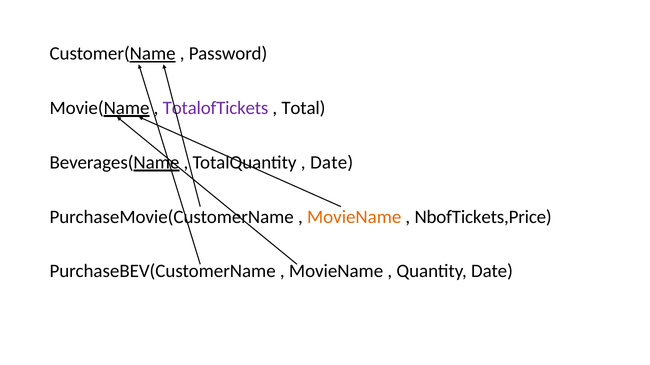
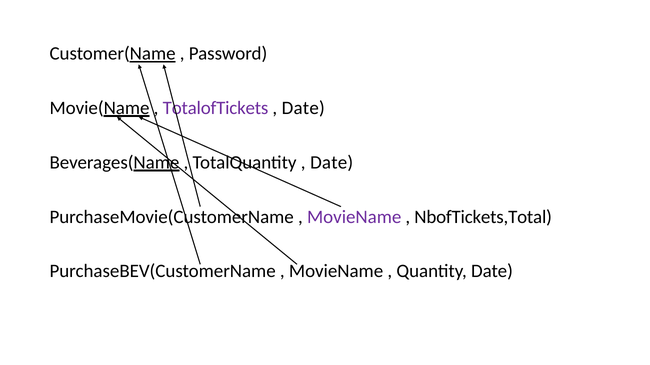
Total at (303, 108): Total -> Date
MovieName at (354, 217) colour: orange -> purple
NbofTickets,Price: NbofTickets,Price -> NbofTickets,Total
